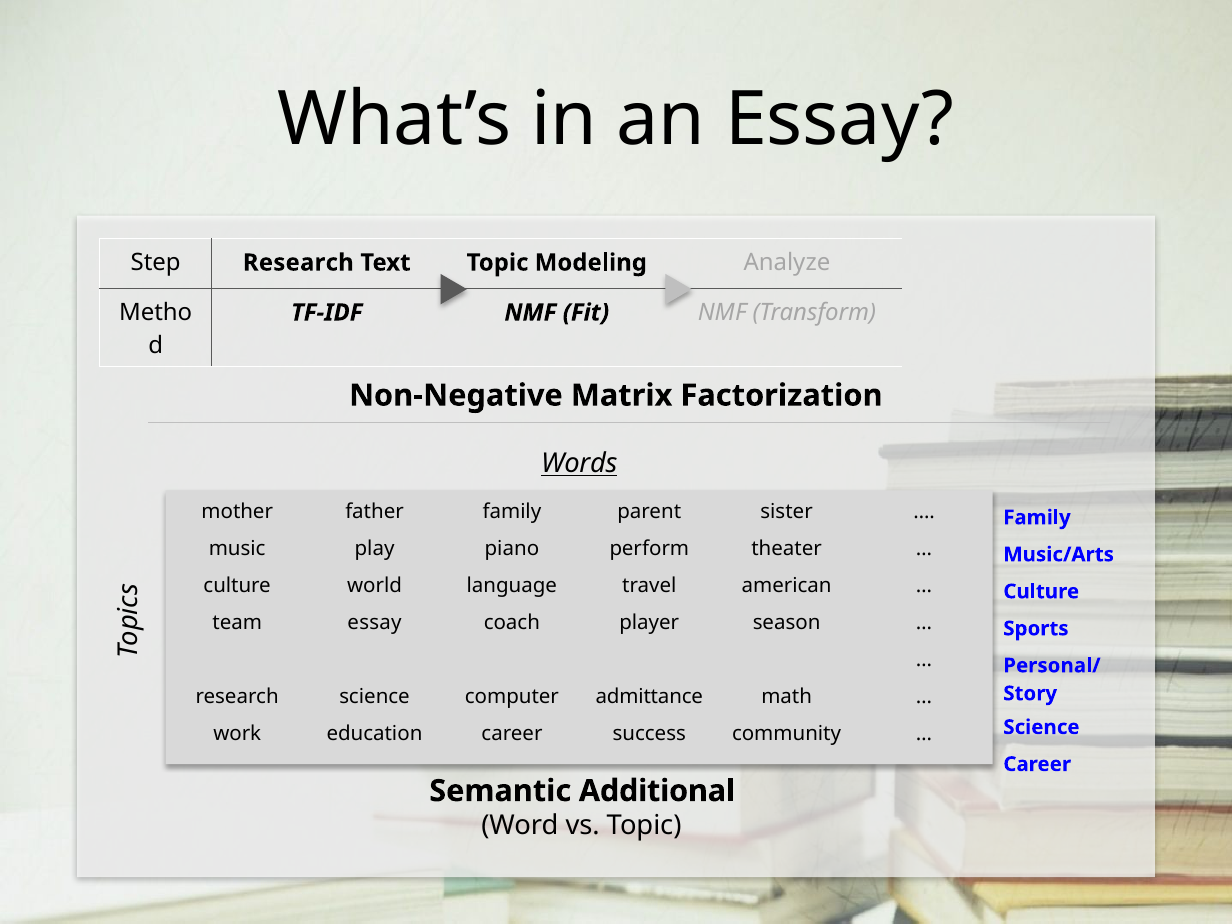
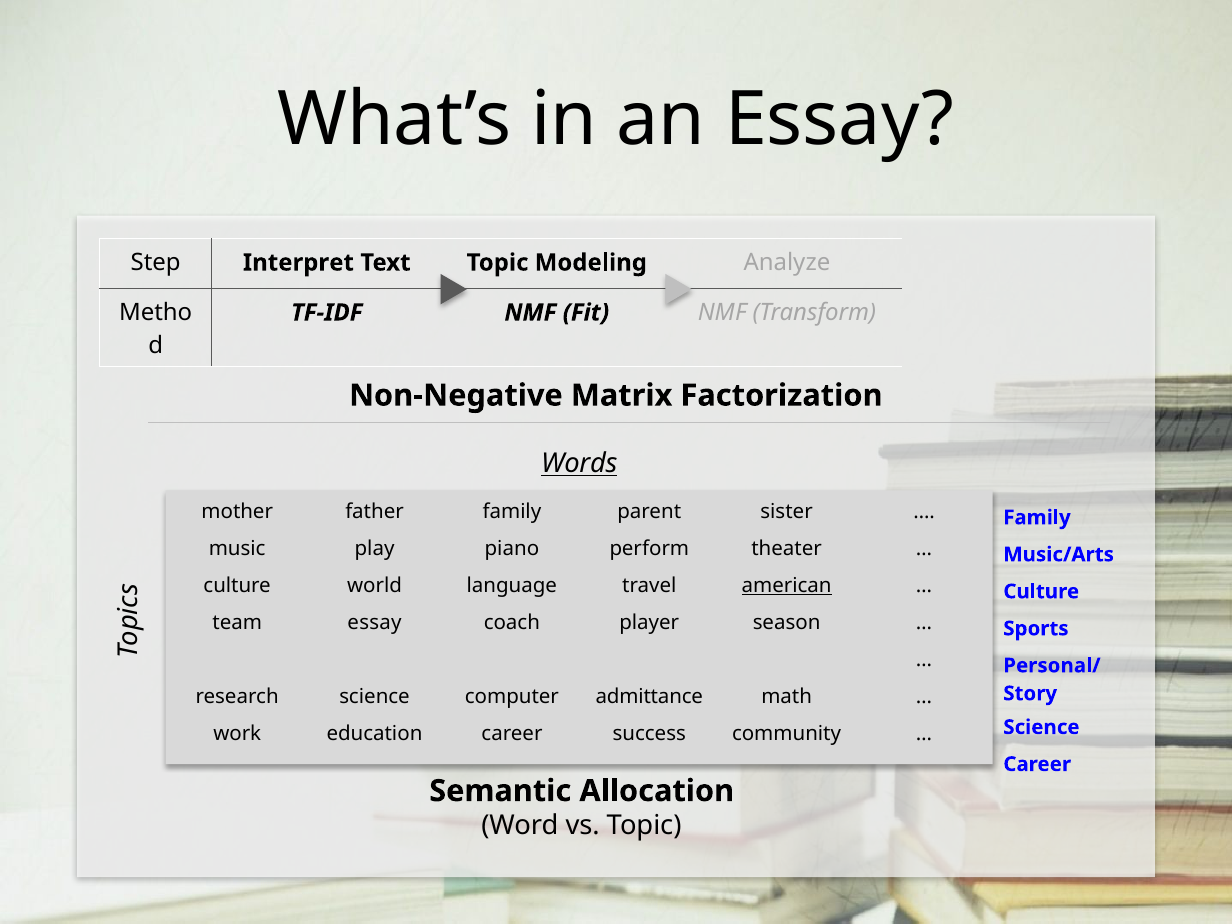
Step Research: Research -> Interpret
american underline: none -> present
Additional: Additional -> Allocation
